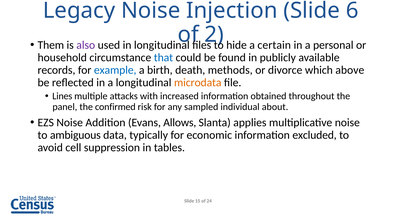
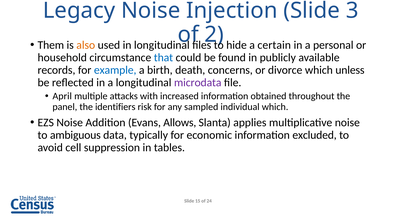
6: 6 -> 3
also colour: purple -> orange
methods: methods -> concerns
above: above -> unless
microdata colour: orange -> purple
Lines: Lines -> April
confirmed: confirmed -> identifiers
individual about: about -> which
